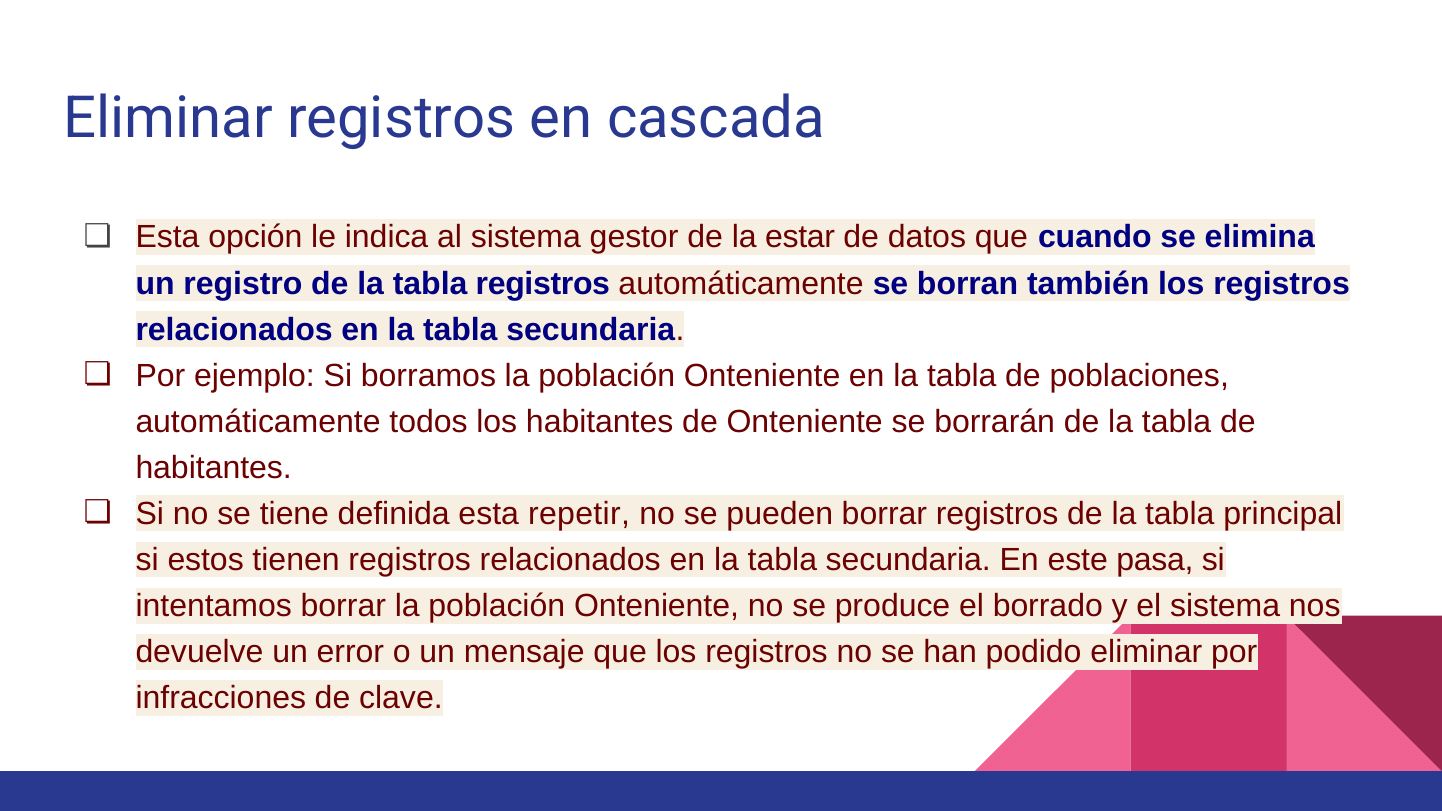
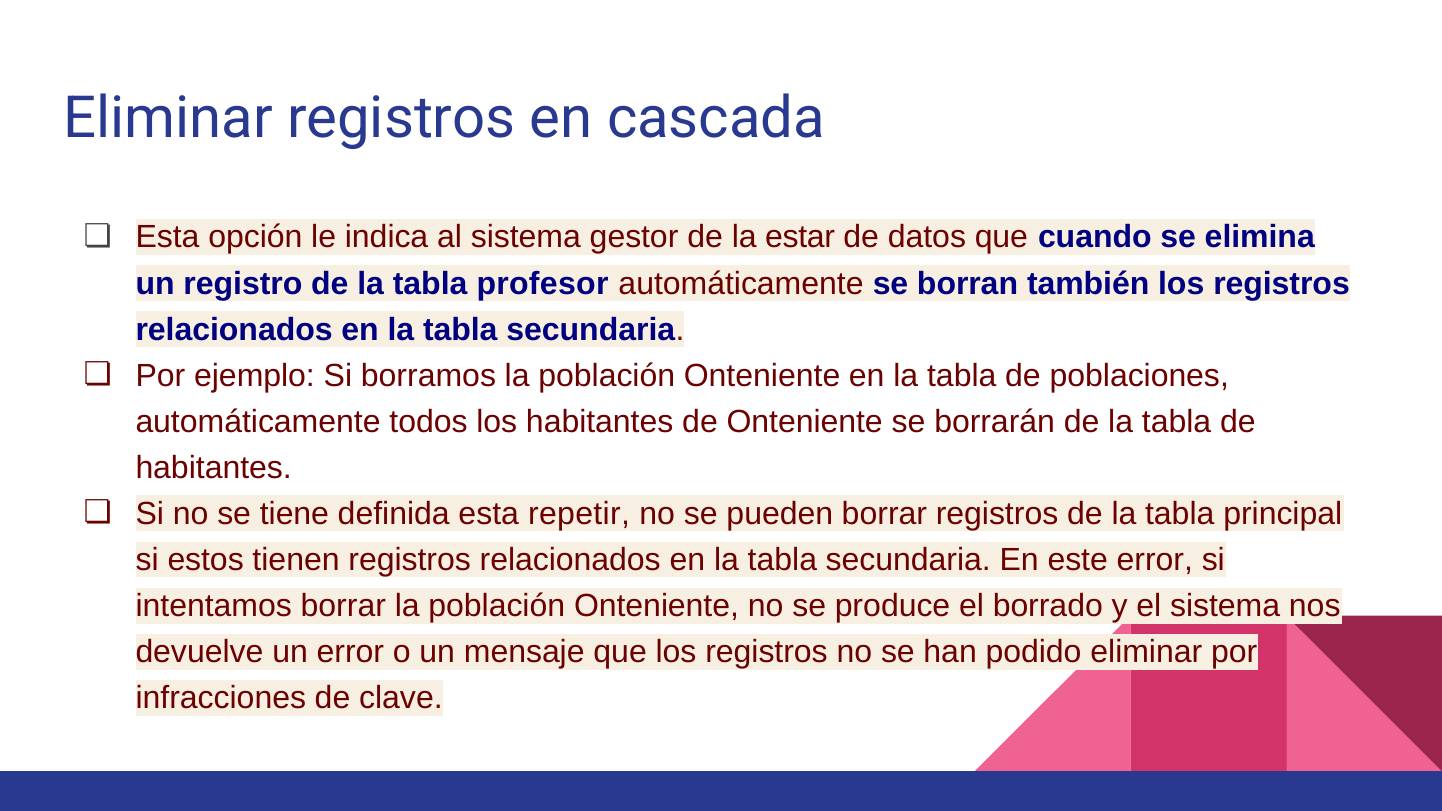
tabla registros: registros -> profesor
este pasa: pasa -> error
